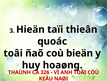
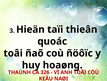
bieän: bieän -> ñöôïc
